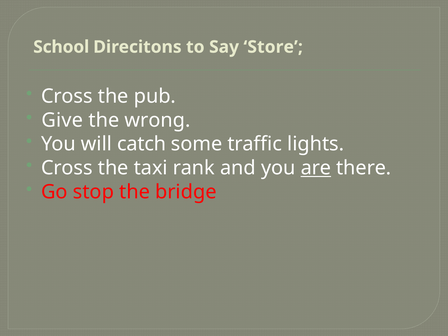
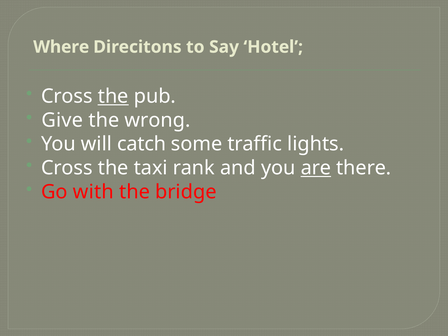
School: School -> Where
Store: Store -> Hotel
the at (113, 96) underline: none -> present
stop: stop -> with
